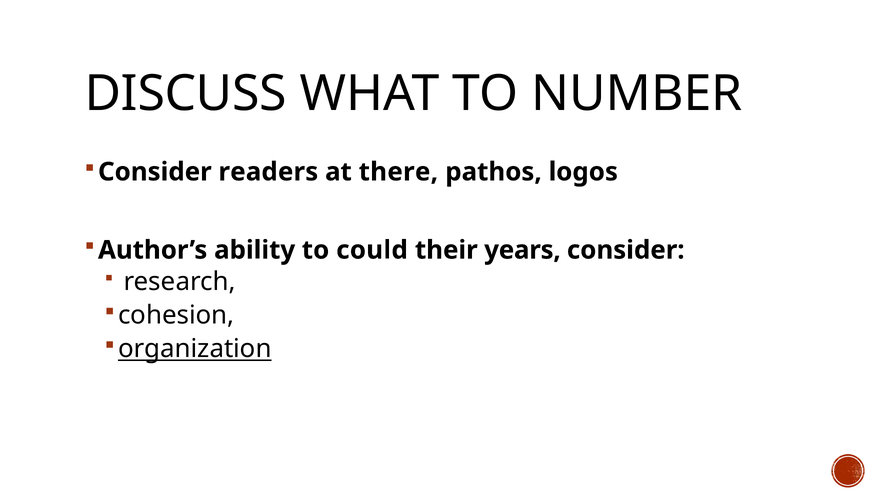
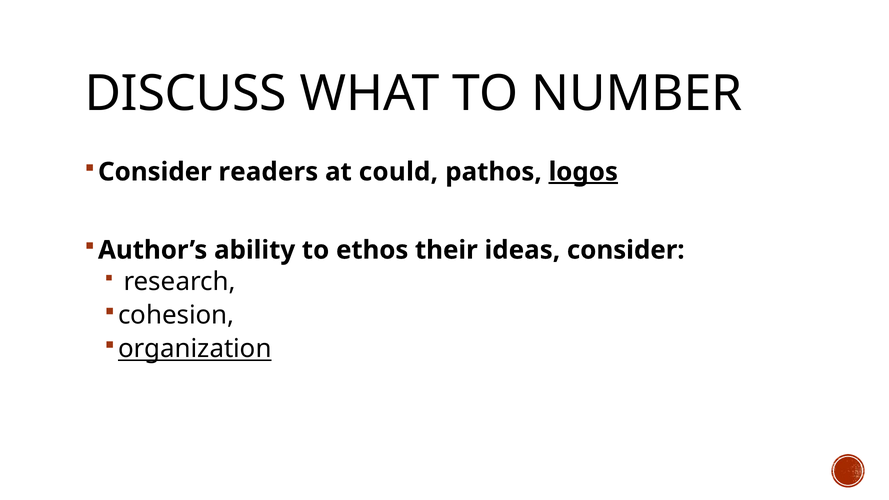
there: there -> could
logos underline: none -> present
could: could -> ethos
years: years -> ideas
